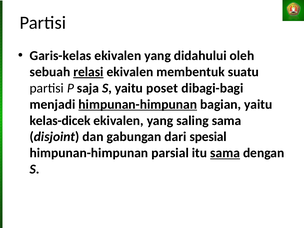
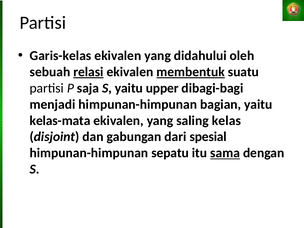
membentuk underline: none -> present
poset: poset -> upper
himpunan-himpunan at (138, 104) underline: present -> none
kelas-dicek: kelas-dicek -> kelas-mata
saling sama: sama -> kelas
parsial: parsial -> sepatu
